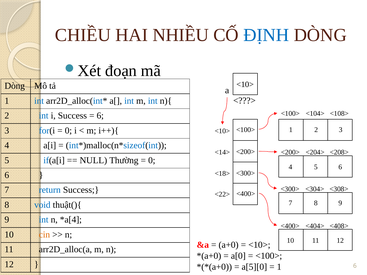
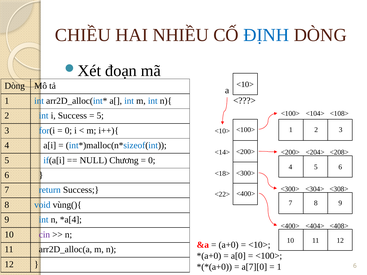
6 at (100, 116): 6 -> 5
Thường: Thường -> Chương
thuật(){: thuật(){ -> vùng(){
cin colour: orange -> purple
a[5][0: a[5][0 -> a[7][0
